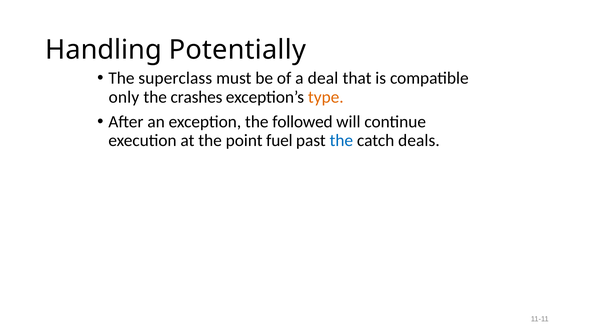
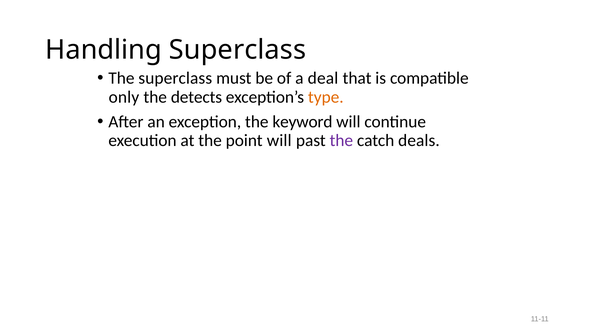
Handling Potentially: Potentially -> Superclass
crashes: crashes -> detects
followed: followed -> keyword
point fuel: fuel -> will
the at (341, 141) colour: blue -> purple
